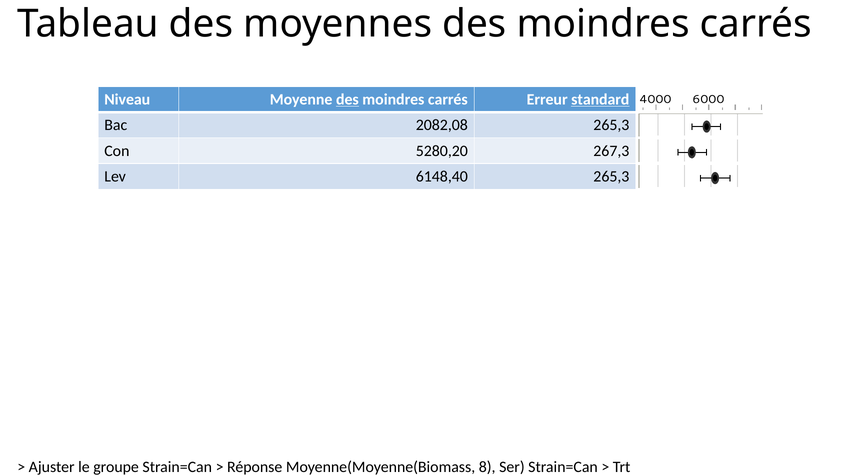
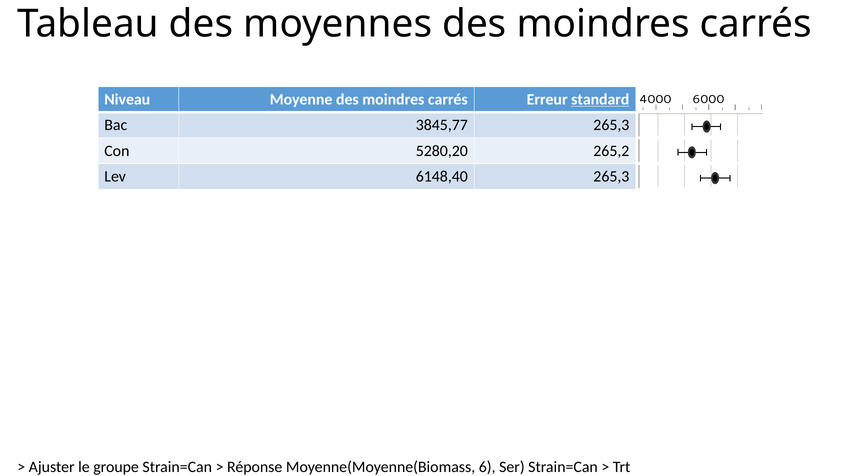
des at (347, 99) underline: present -> none
2082,08: 2082,08 -> 3845,77
267,3: 267,3 -> 265,2
8: 8 -> 6
